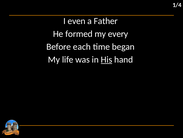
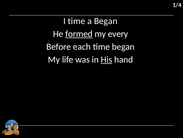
I even: even -> time
a Father: Father -> Began
formed underline: none -> present
